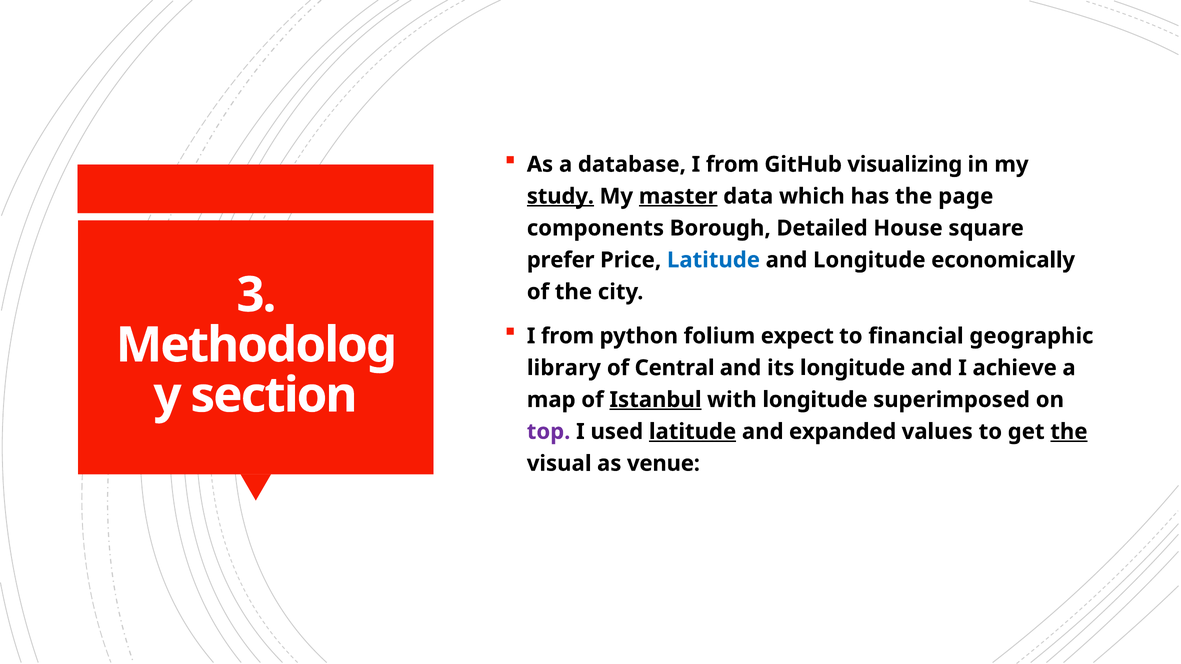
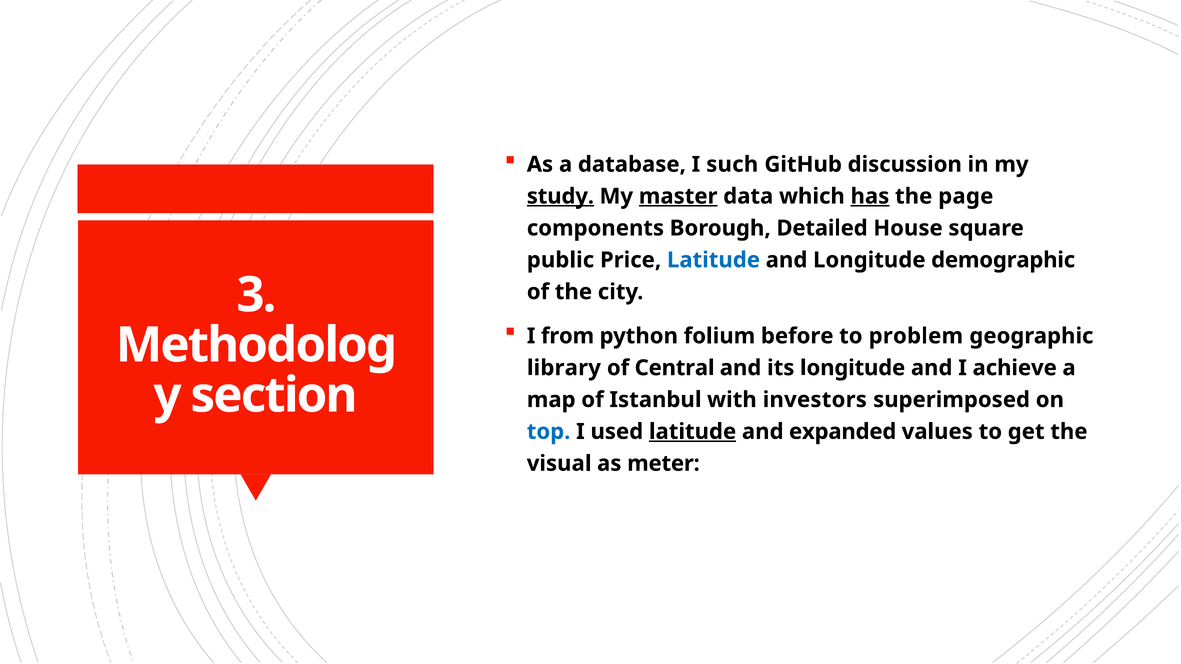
database I from: from -> such
visualizing: visualizing -> discussion
has underline: none -> present
prefer: prefer -> public
economically: economically -> demographic
expect: expect -> before
financial: financial -> problem
Istanbul underline: present -> none
with longitude: longitude -> investors
top colour: purple -> blue
the at (1069, 432) underline: present -> none
venue: venue -> meter
